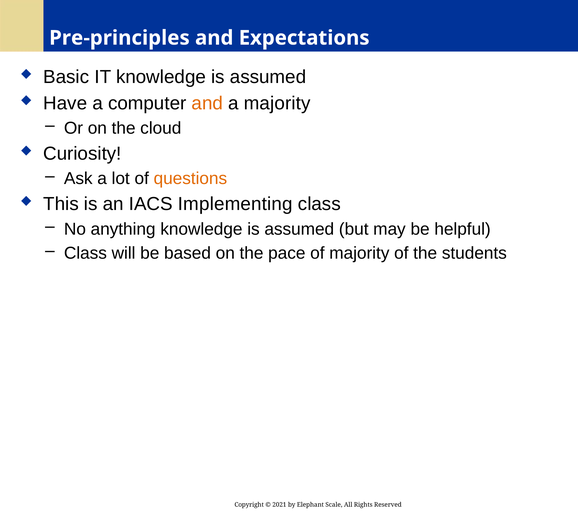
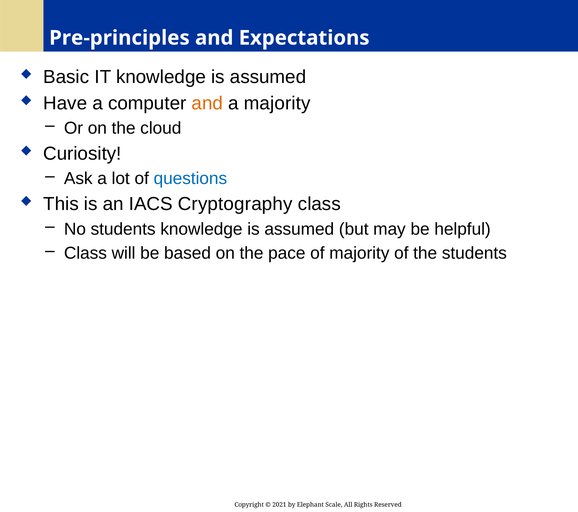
questions colour: orange -> blue
Implementing: Implementing -> Cryptography
No anything: anything -> students
